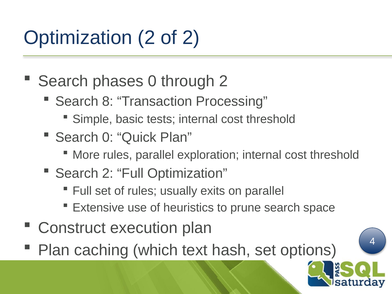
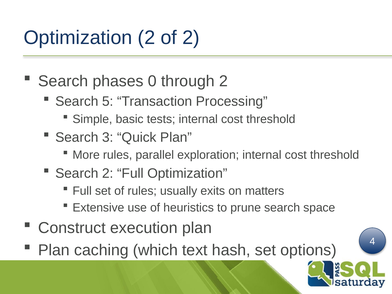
8: 8 -> 5
Search 0: 0 -> 3
on parallel: parallel -> matters
